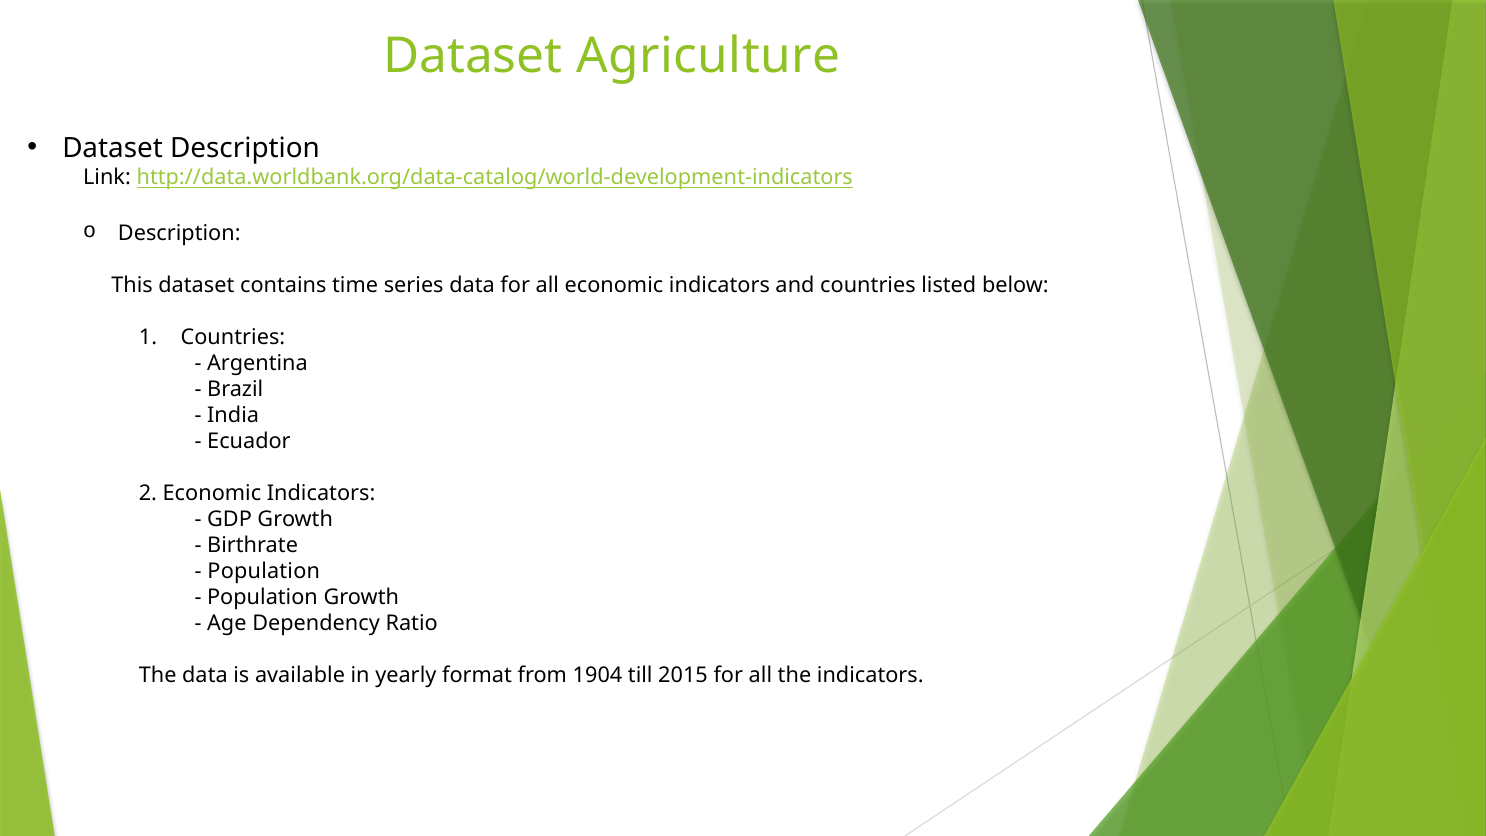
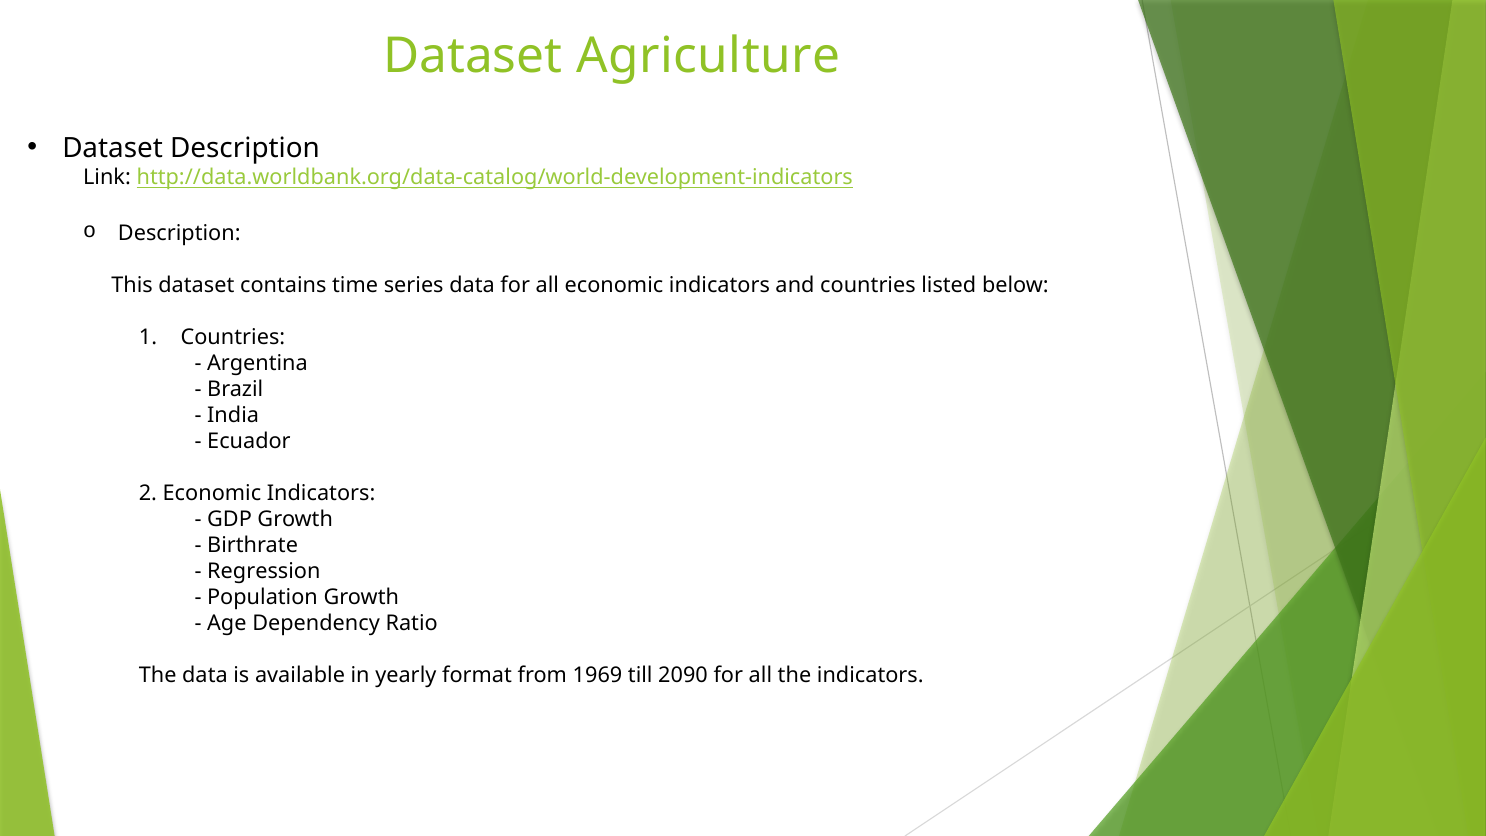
Population at (264, 571): Population -> Regression
1904: 1904 -> 1969
2015: 2015 -> 2090
